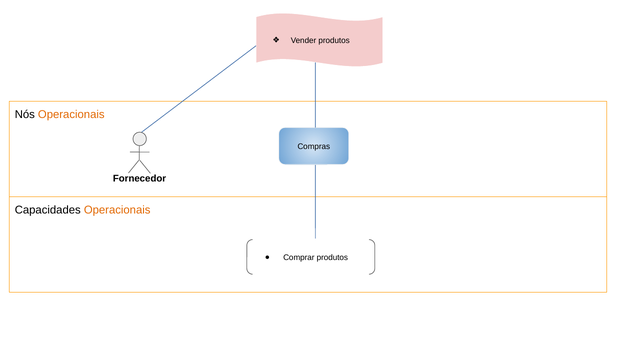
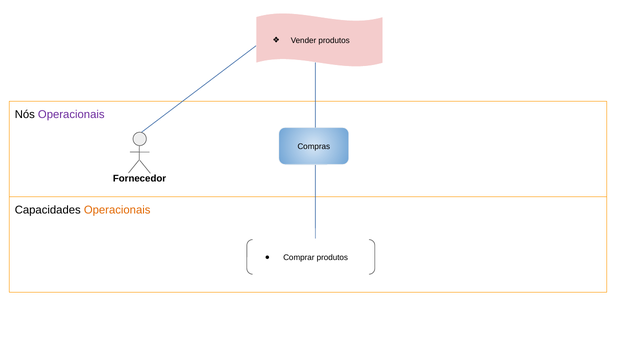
Operacionais at (71, 115) colour: orange -> purple
